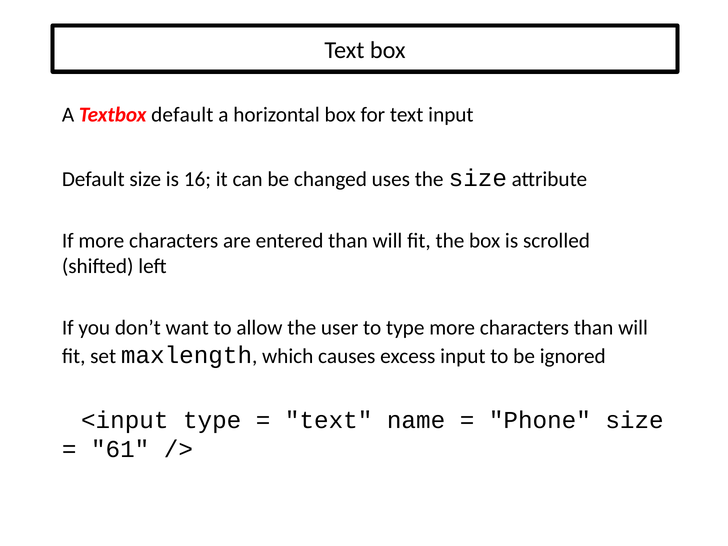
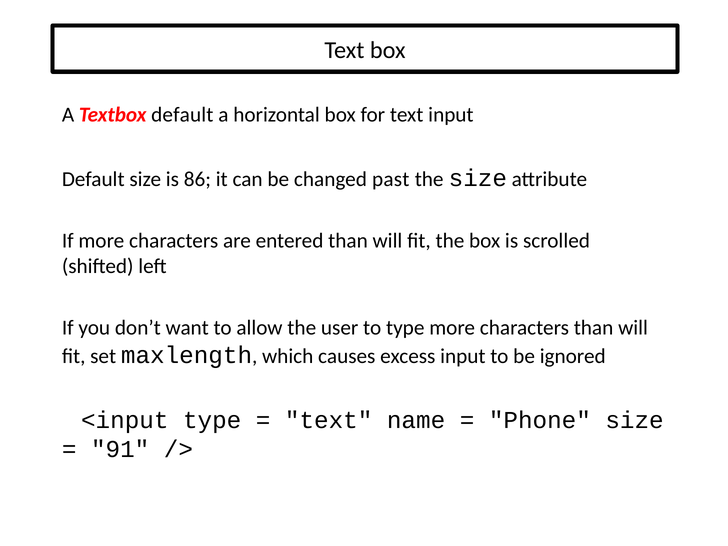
16: 16 -> 86
uses: uses -> past
61: 61 -> 91
